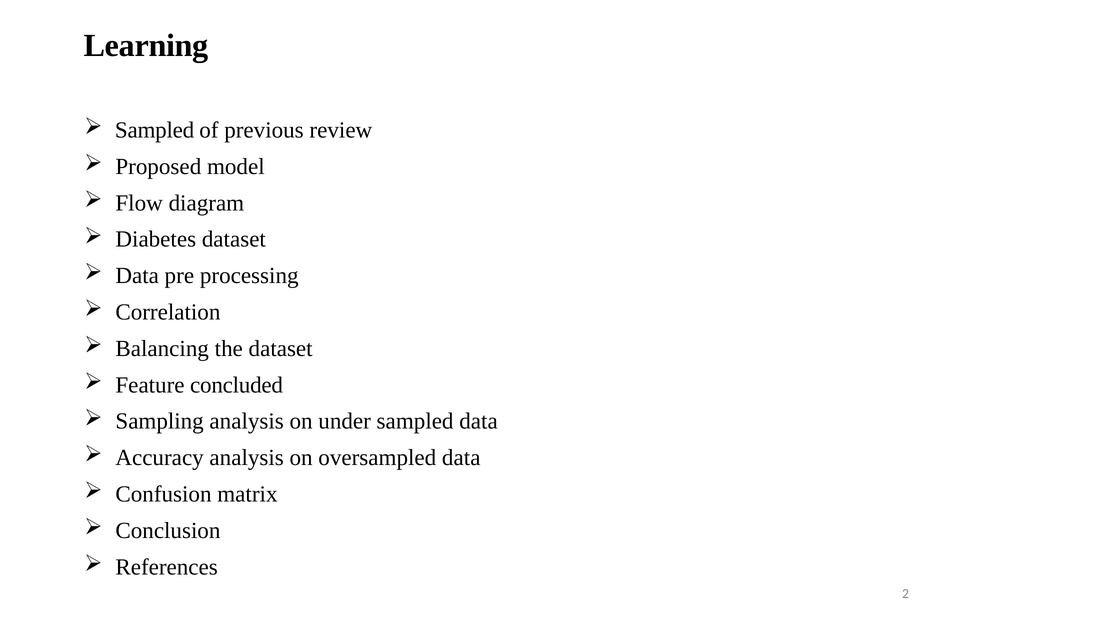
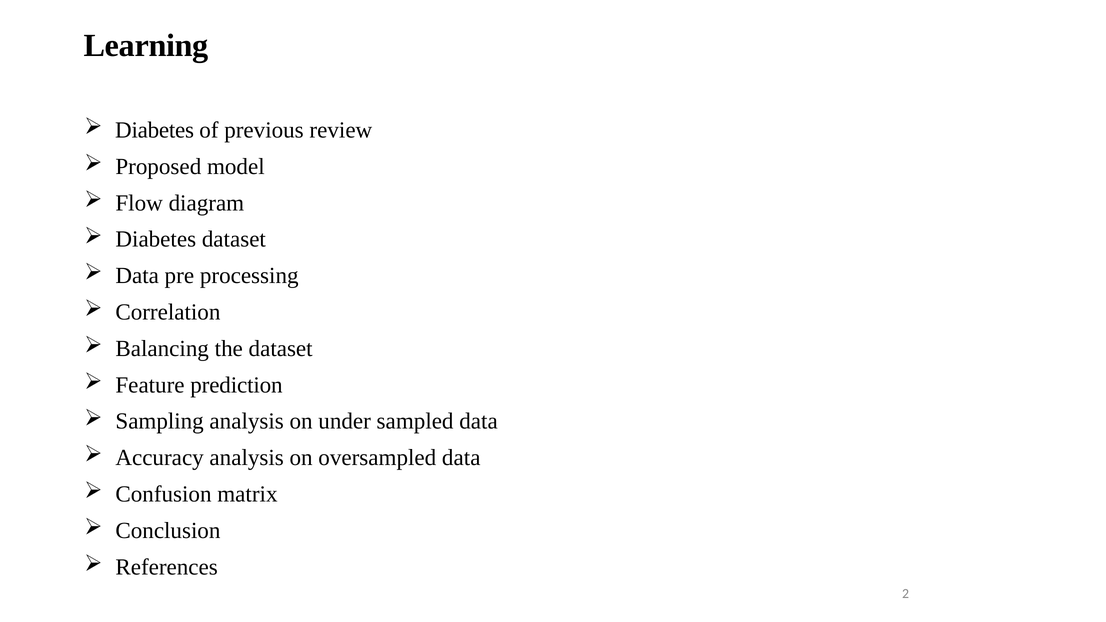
Sampled at (155, 130): Sampled -> Diabetes
concluded: concluded -> prediction
